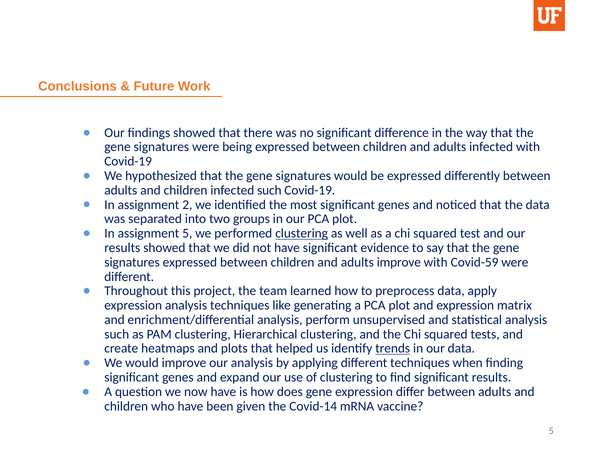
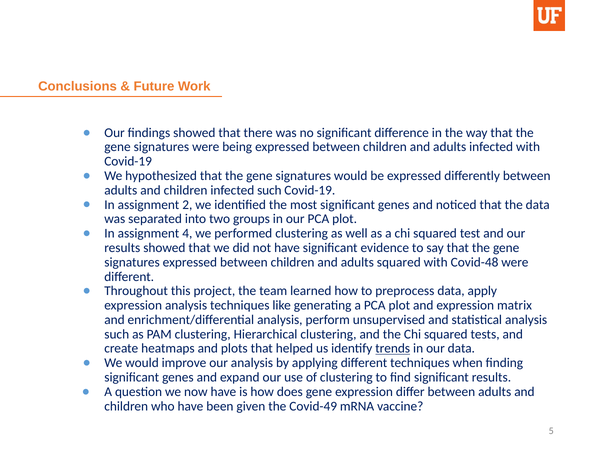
assignment 5: 5 -> 4
clustering at (302, 233) underline: present -> none
adults improve: improve -> squared
Covid-59: Covid-59 -> Covid-48
Covid-14: Covid-14 -> Covid-49
